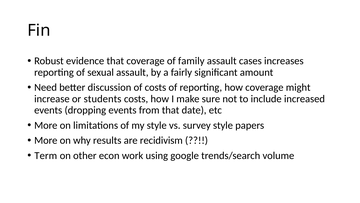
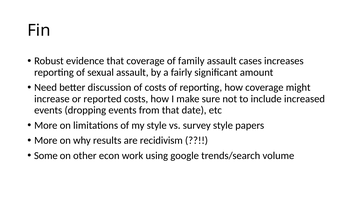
students: students -> reported
Term: Term -> Some
